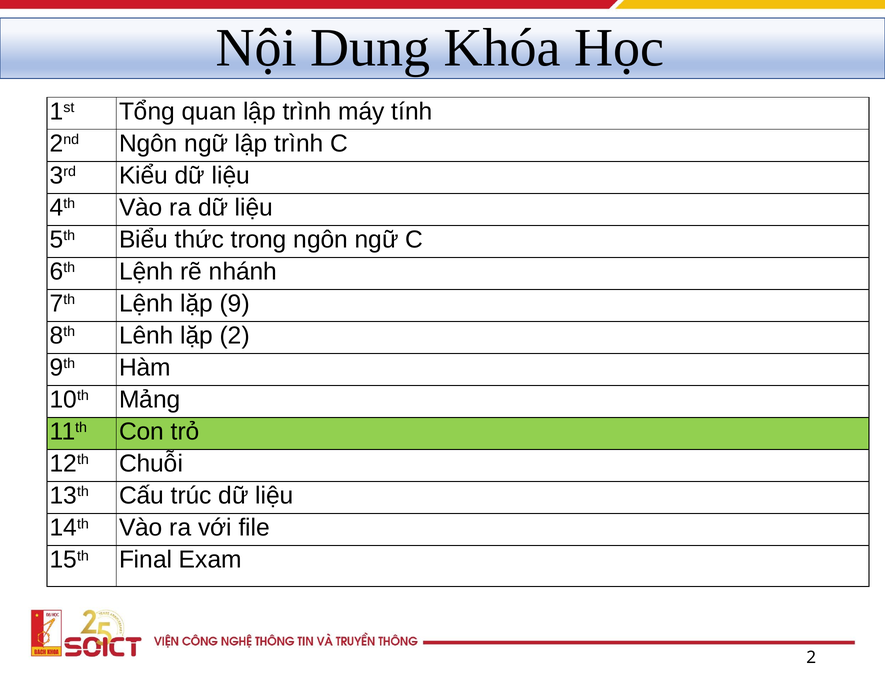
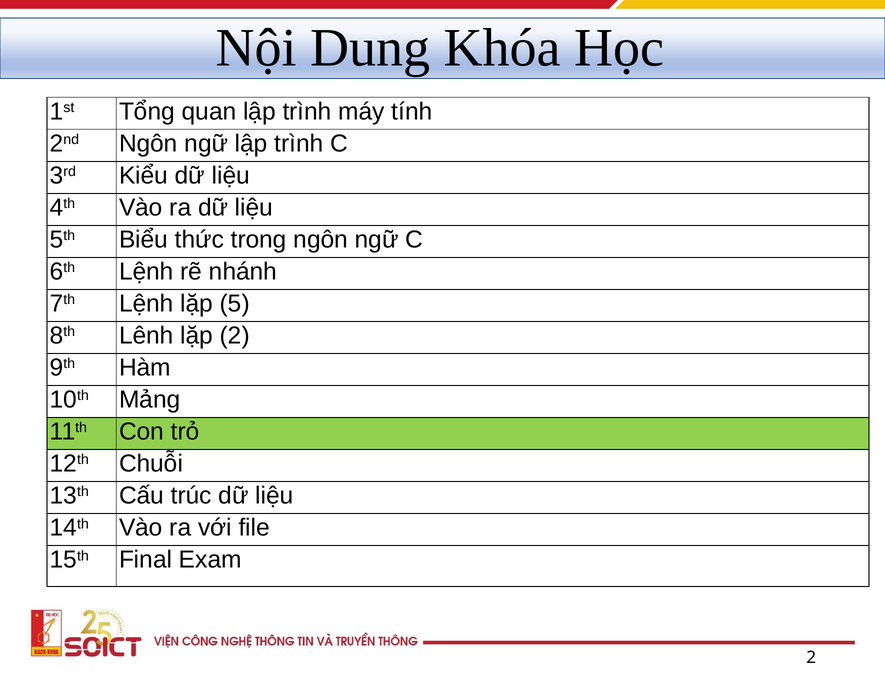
9: 9 -> 5
